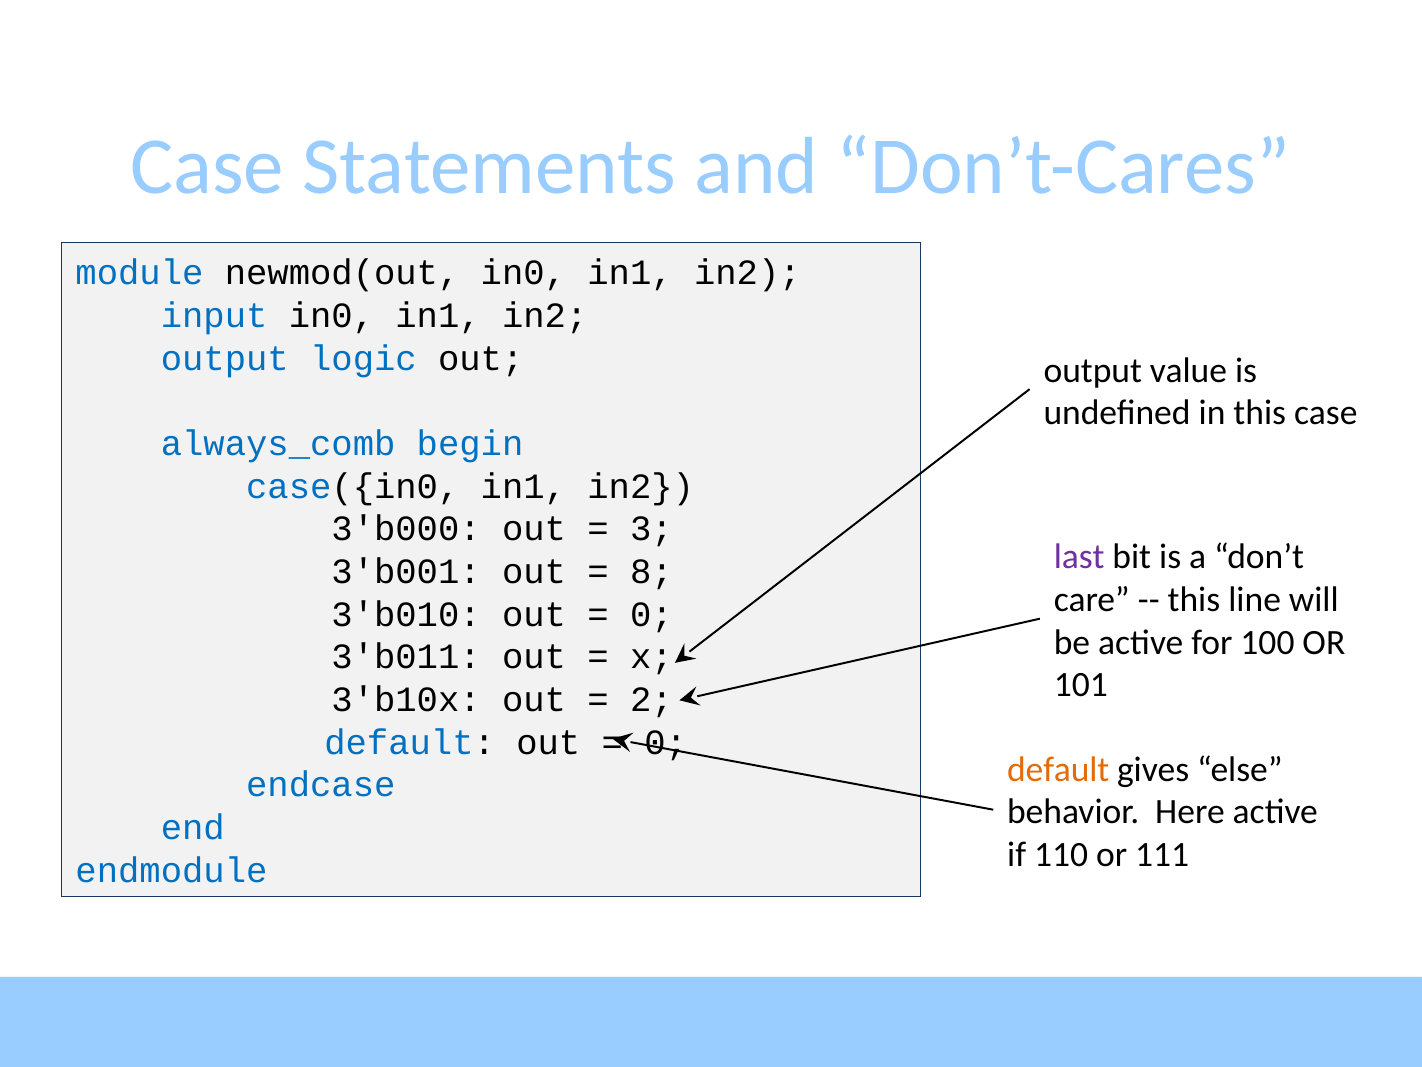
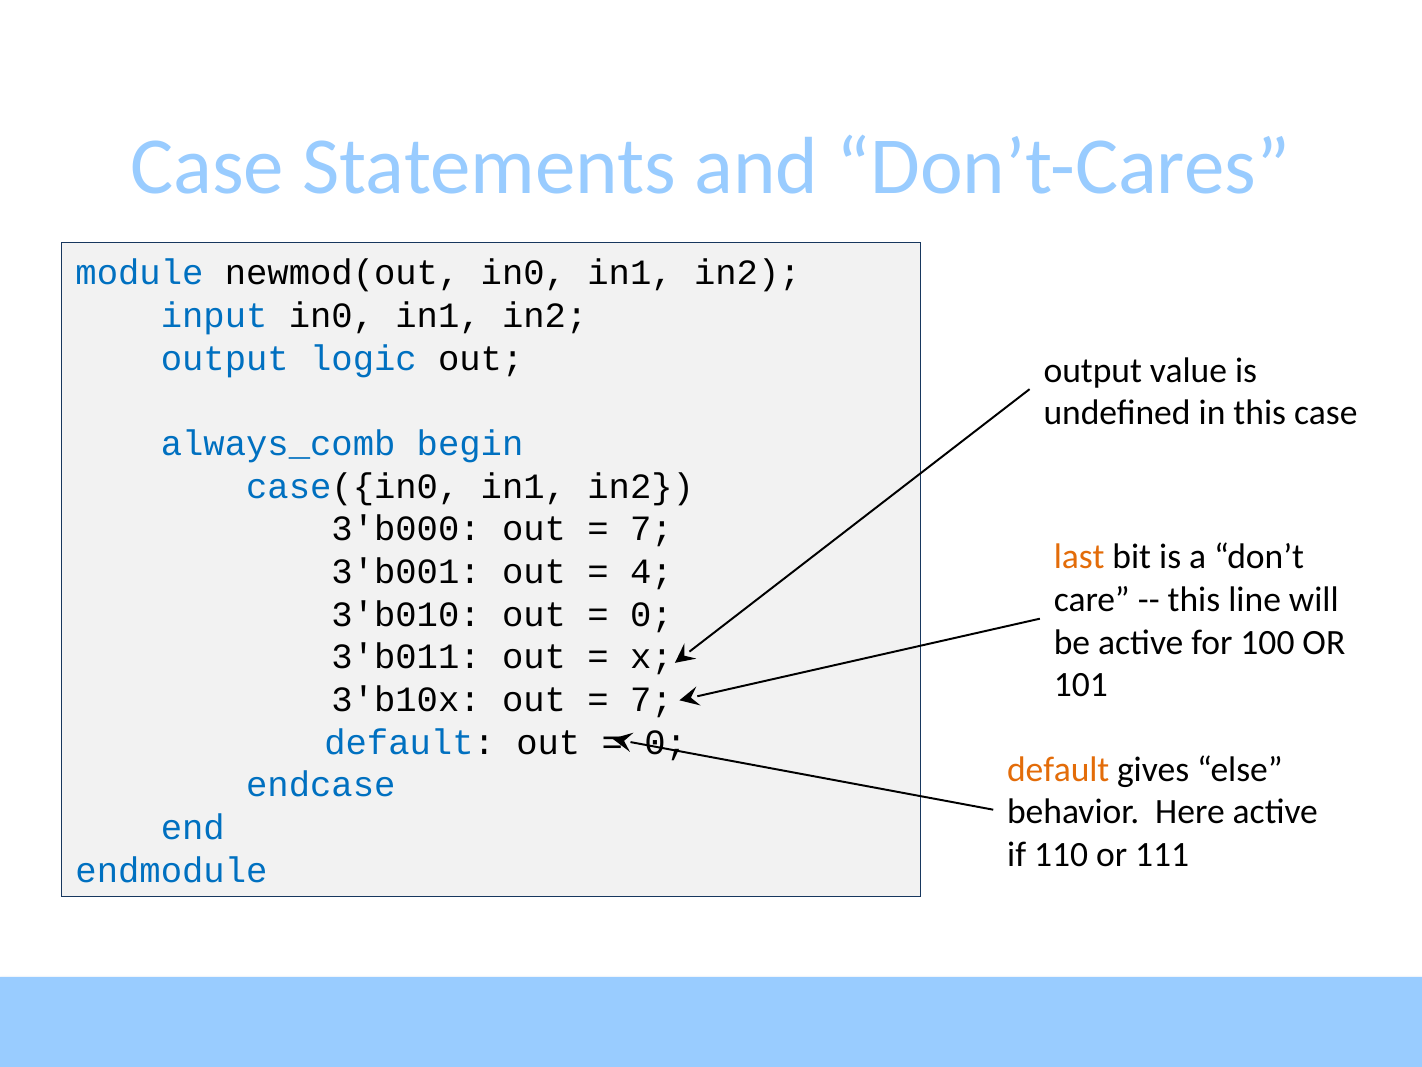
3 at (651, 529): 3 -> 7
last colour: purple -> orange
8: 8 -> 4
2 at (651, 699): 2 -> 7
